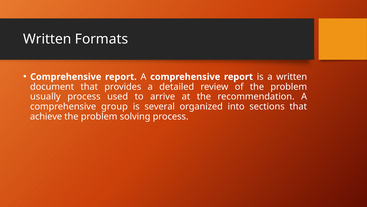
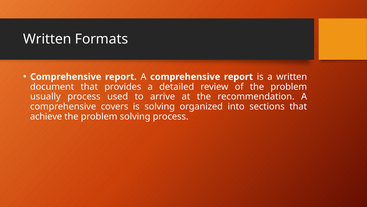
group: group -> covers
is several: several -> solving
